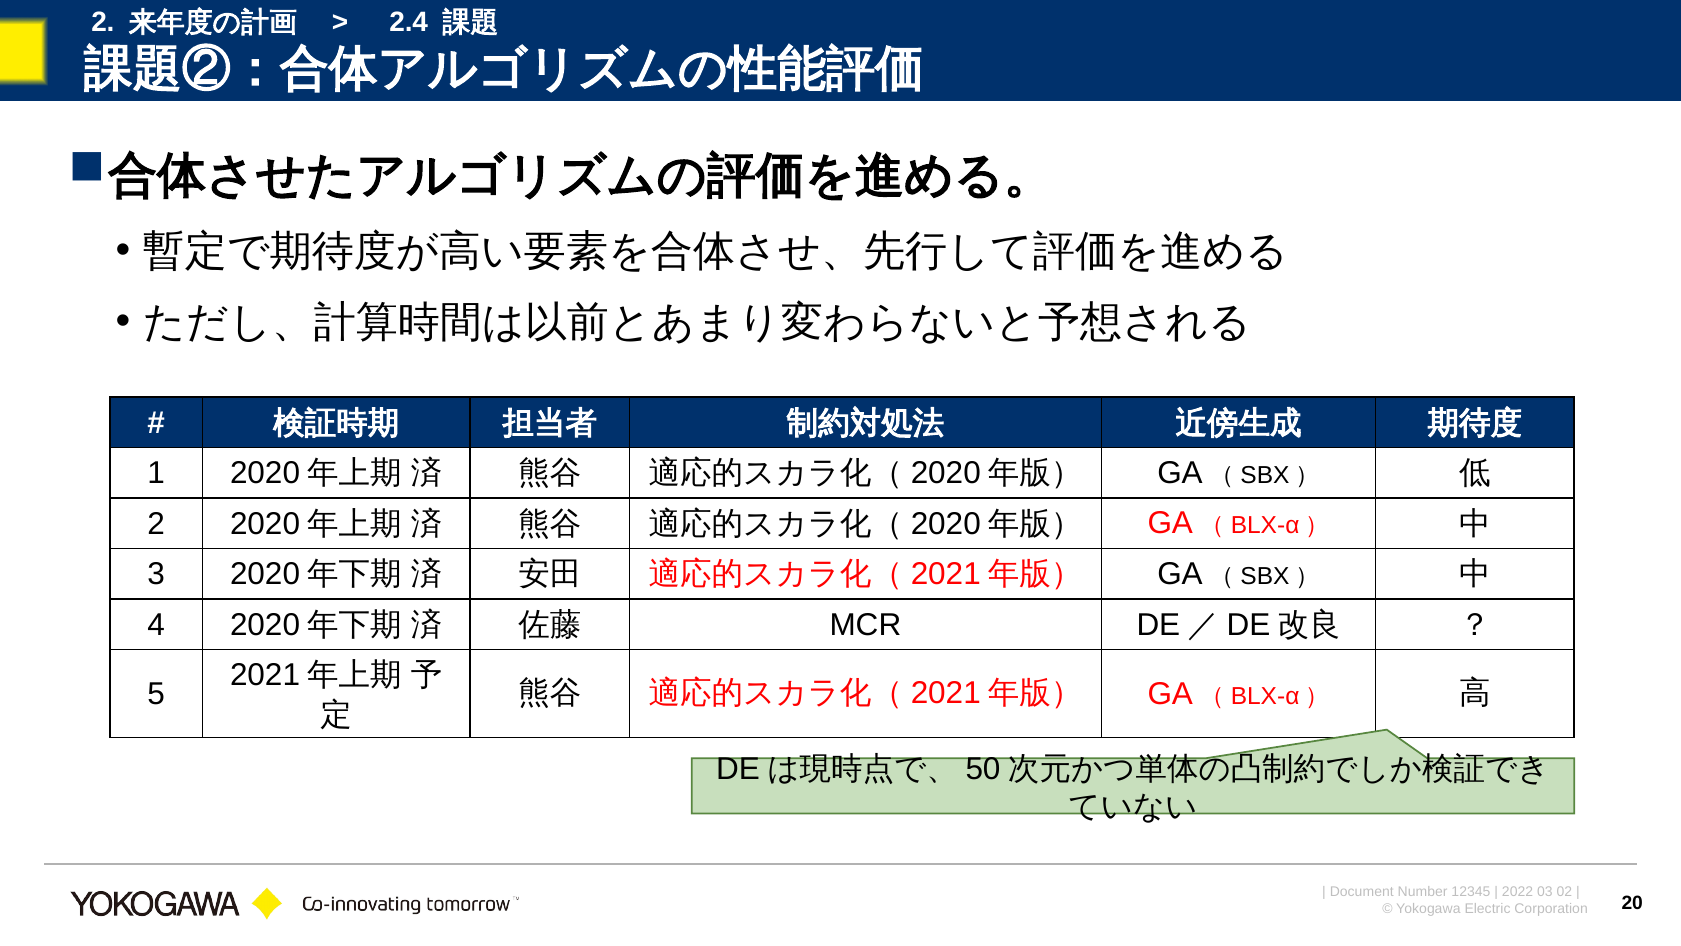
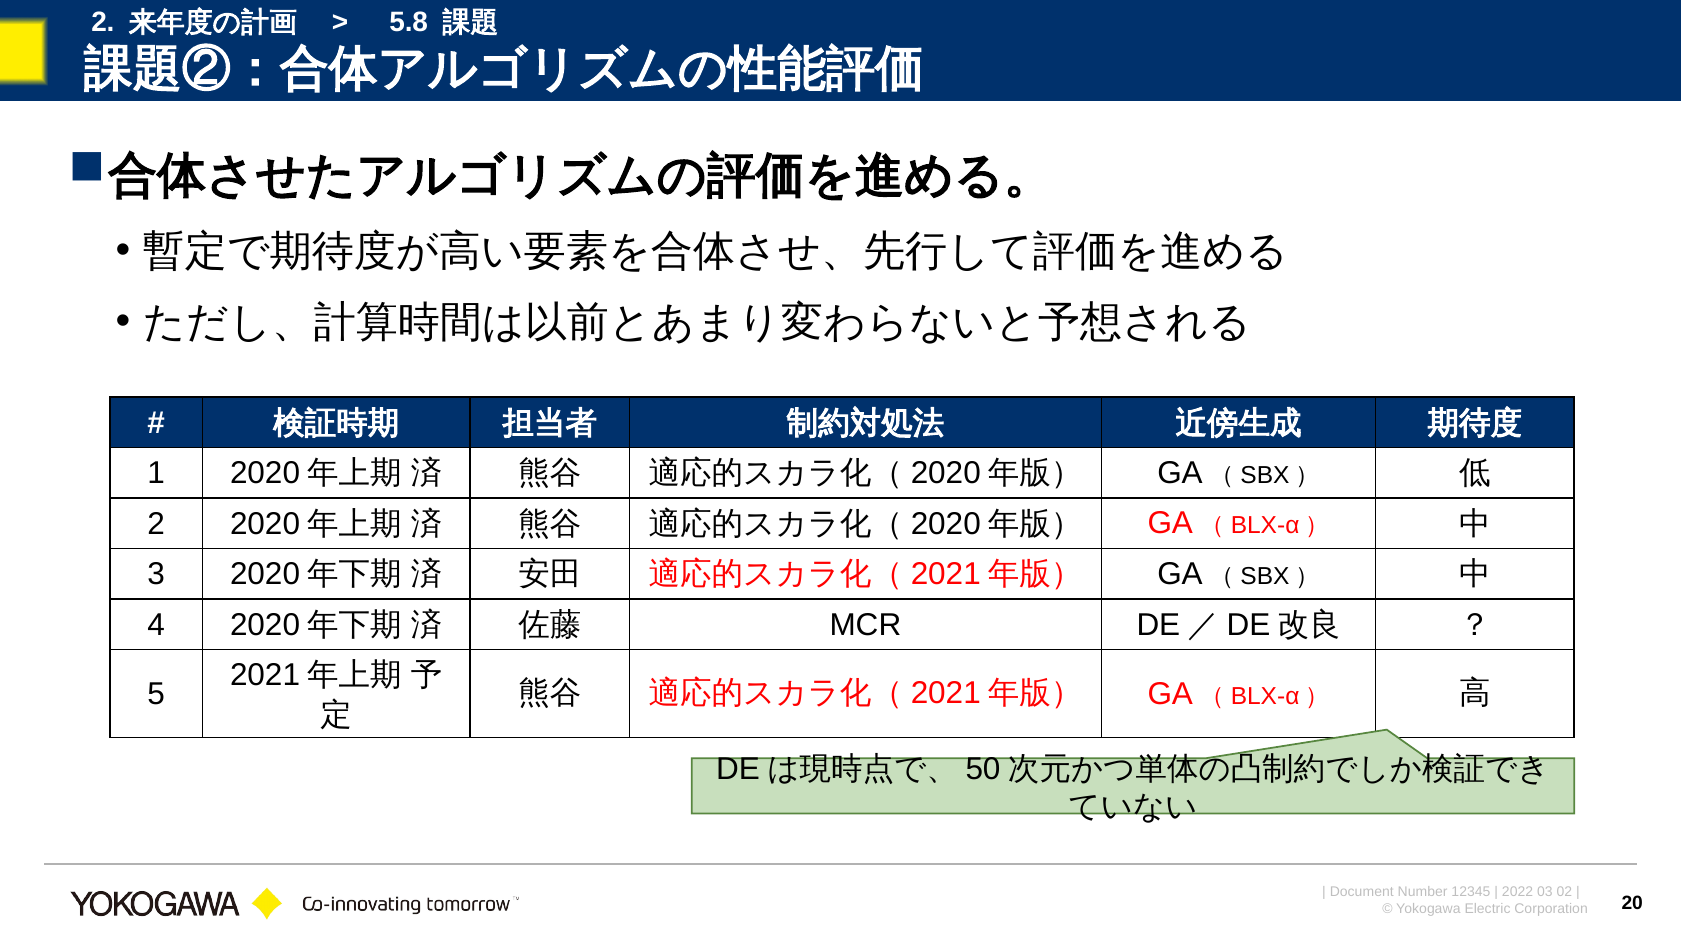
2.4: 2.4 -> 5.8
